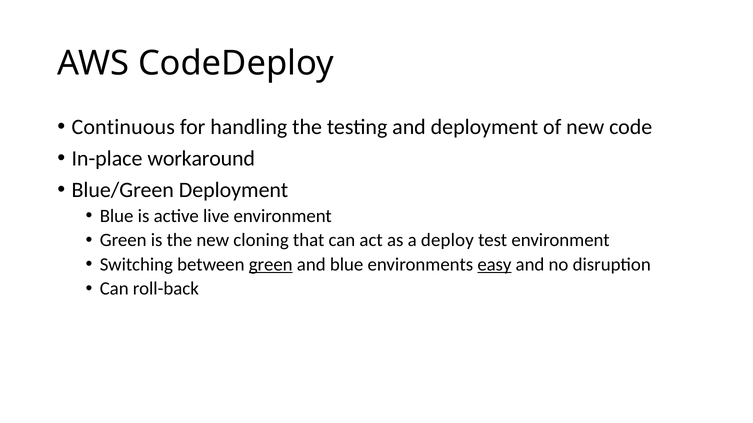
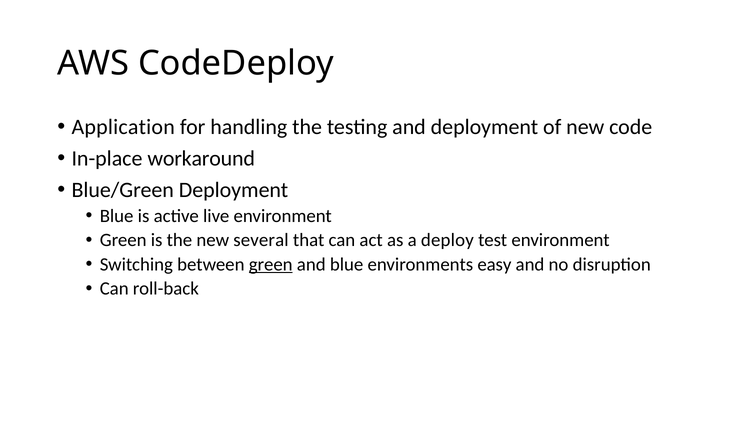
Continuous: Continuous -> Application
cloning: cloning -> several
easy underline: present -> none
